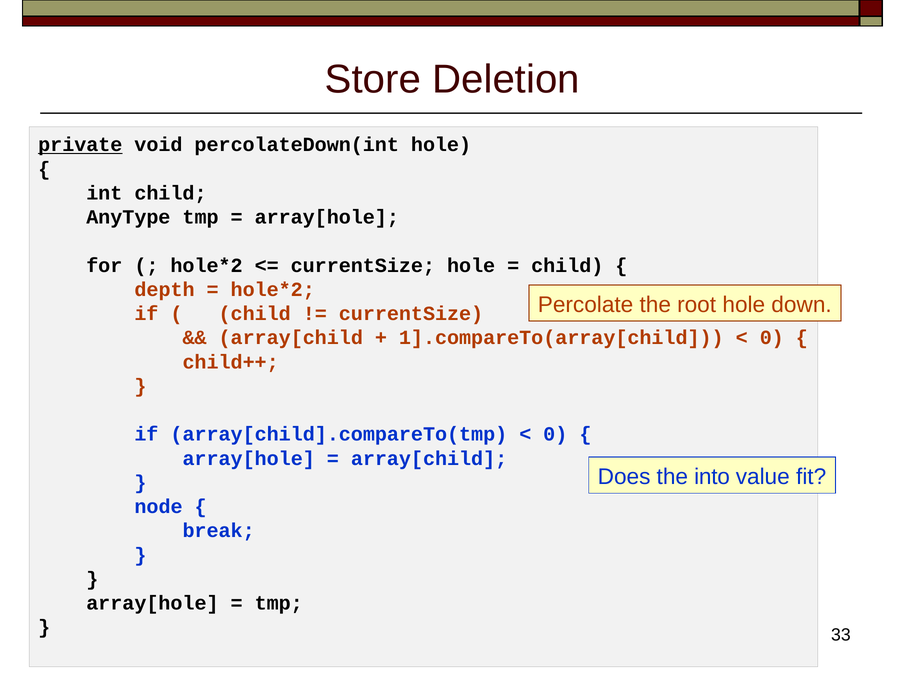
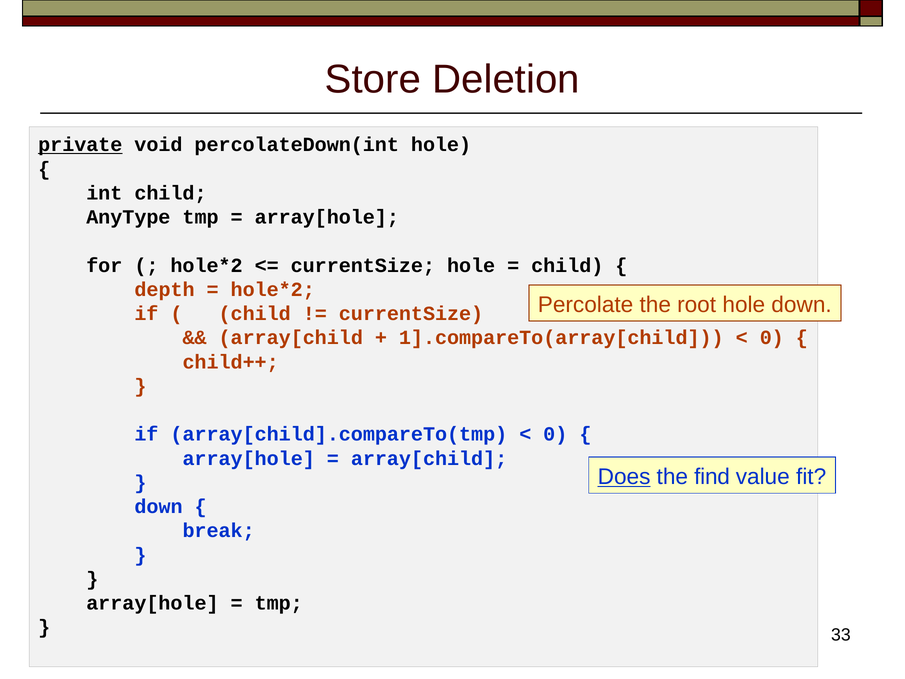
Does underline: none -> present
into: into -> find
node at (159, 507): node -> down
